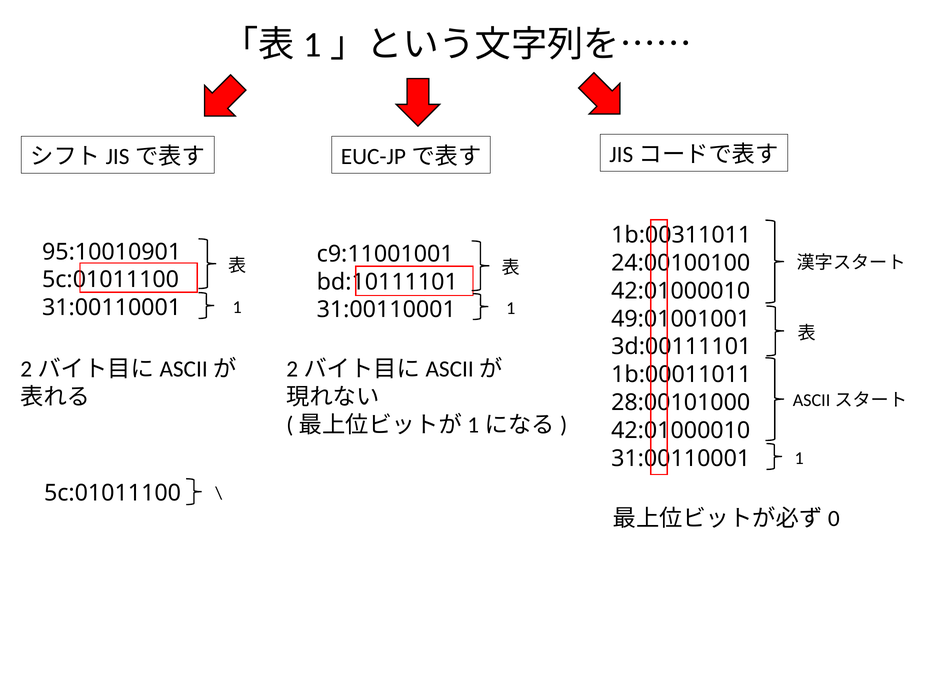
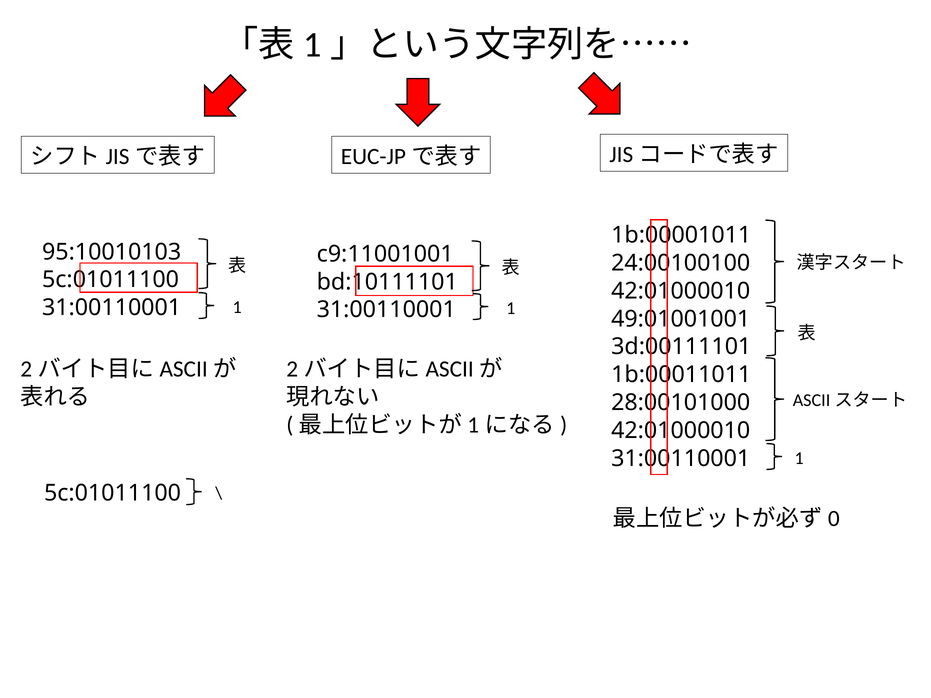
1b:00311011: 1b:00311011 -> 1b:00001011
95:10010901: 95:10010901 -> 95:10010103
